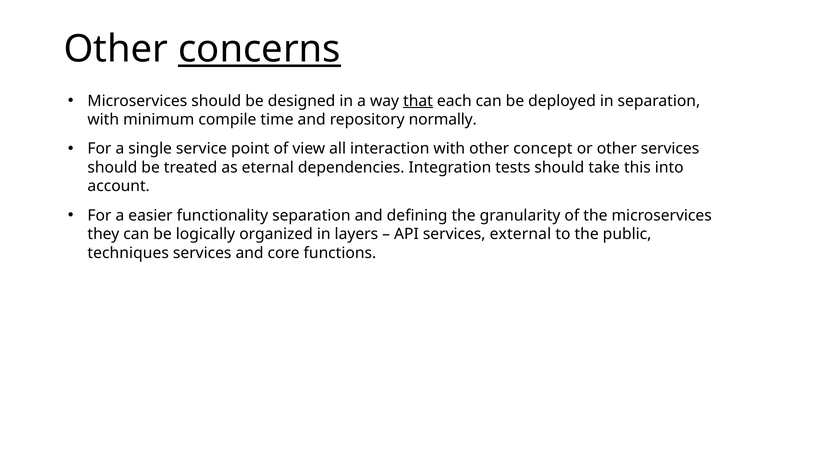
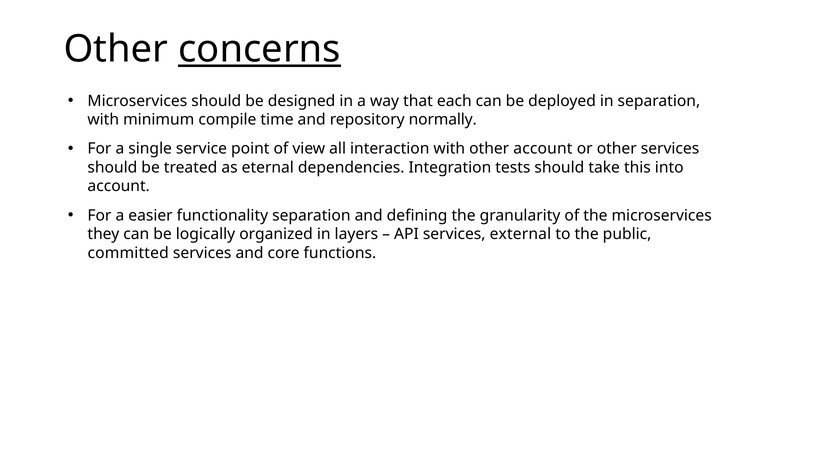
that underline: present -> none
other concept: concept -> account
techniques: techniques -> committed
